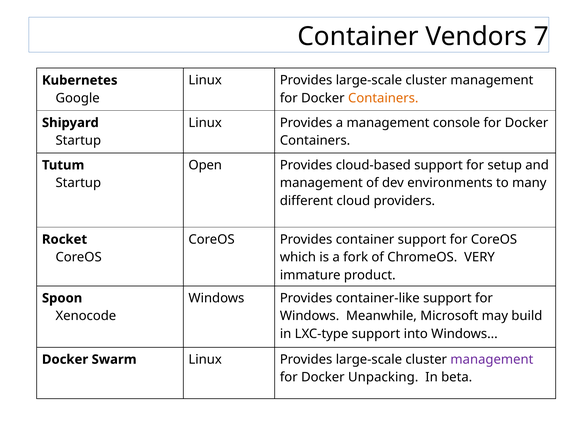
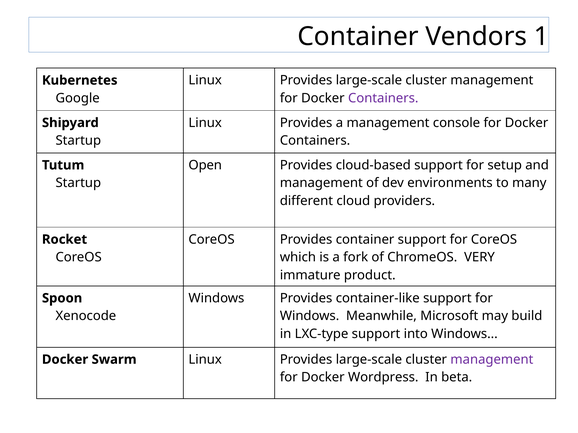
7: 7 -> 1
Containers at (383, 98) colour: orange -> purple
Unpacking: Unpacking -> Wordpress
